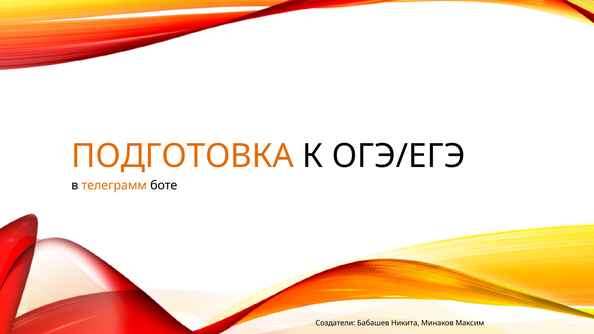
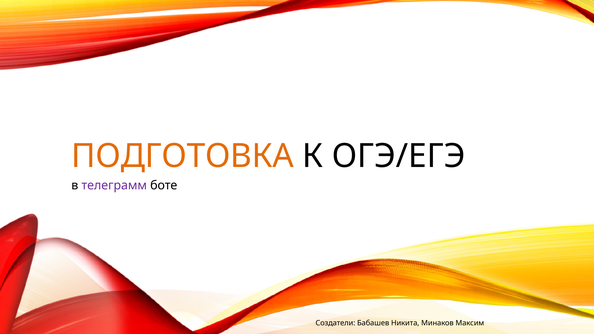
телеграмм colour: orange -> purple
